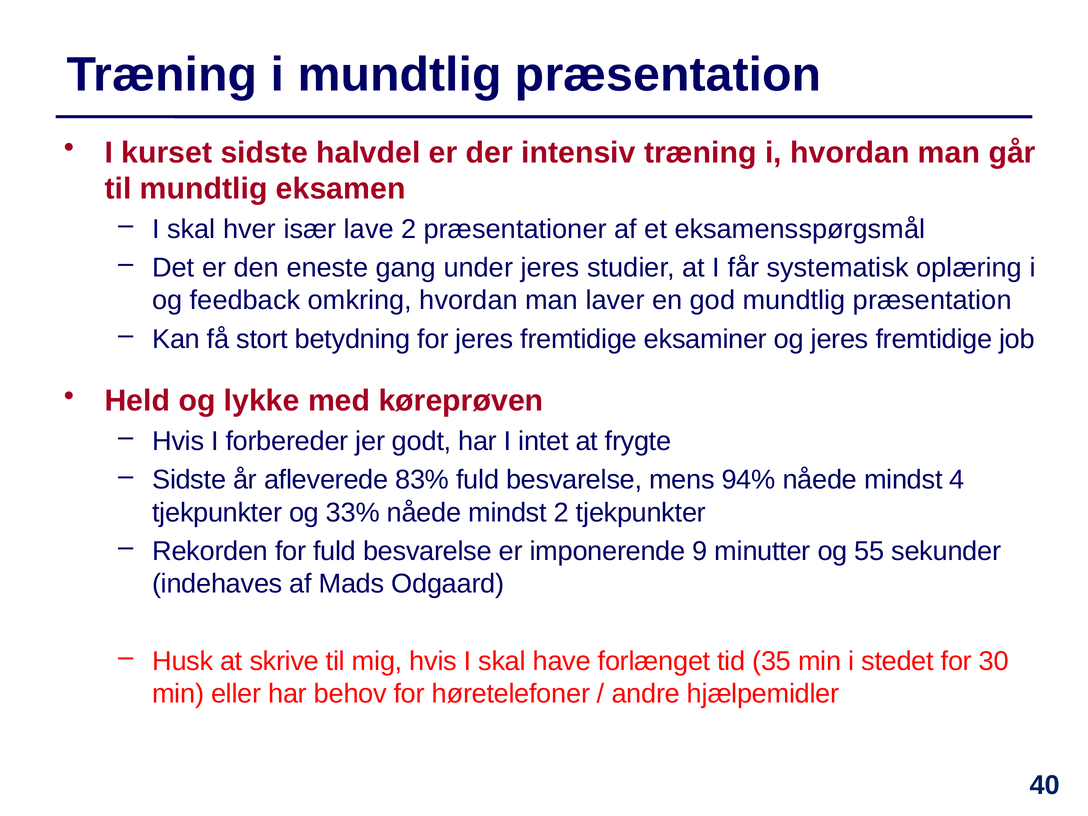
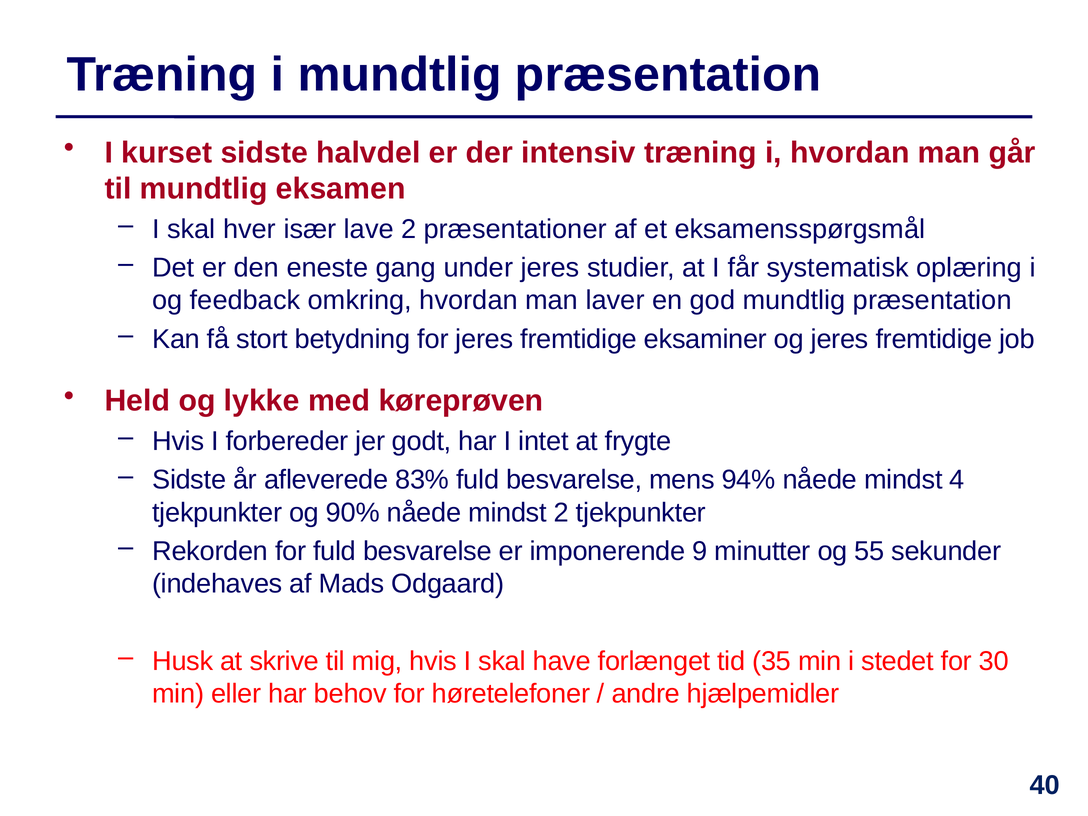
33%: 33% -> 90%
